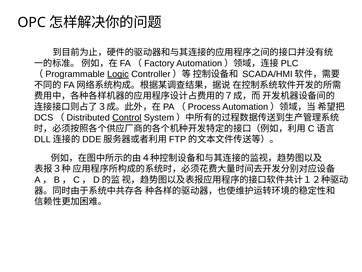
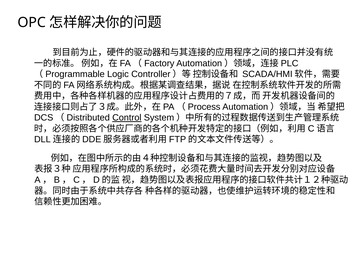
Logic underline: present -> none
